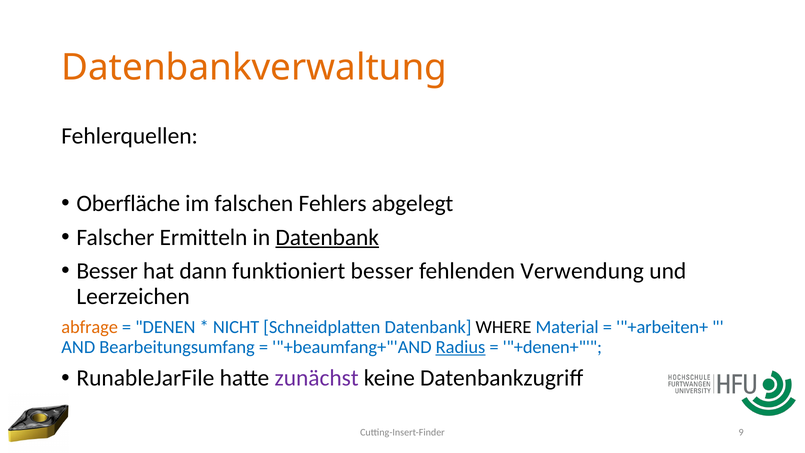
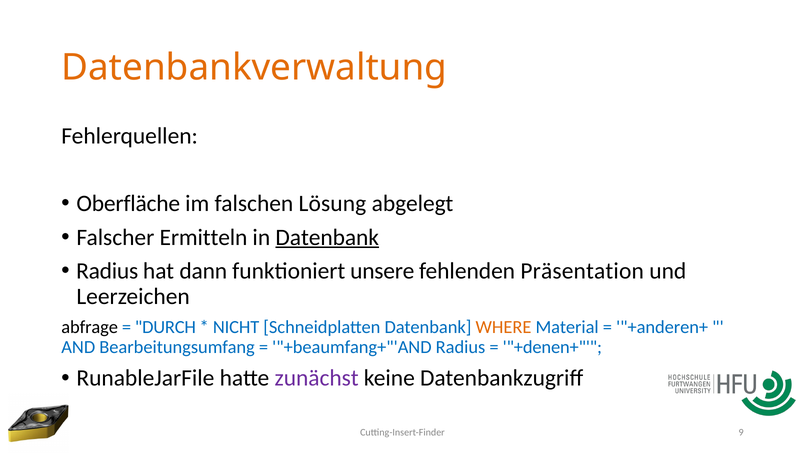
Fehlers: Fehlers -> Lösung
Besser at (107, 271): Besser -> Radius
funktioniert besser: besser -> unsere
Verwendung: Verwendung -> Präsentation
abfrage colour: orange -> black
DENEN: DENEN -> DURCH
WHERE colour: black -> orange
+arbeiten+: +arbeiten+ -> +anderen+
Radius at (460, 347) underline: present -> none
